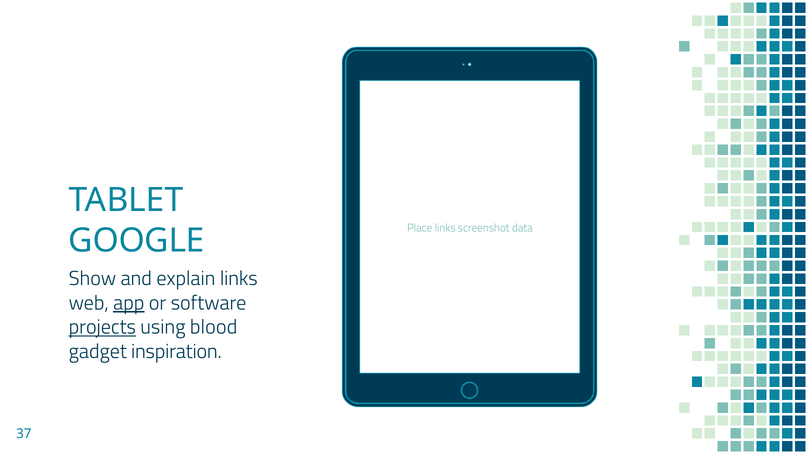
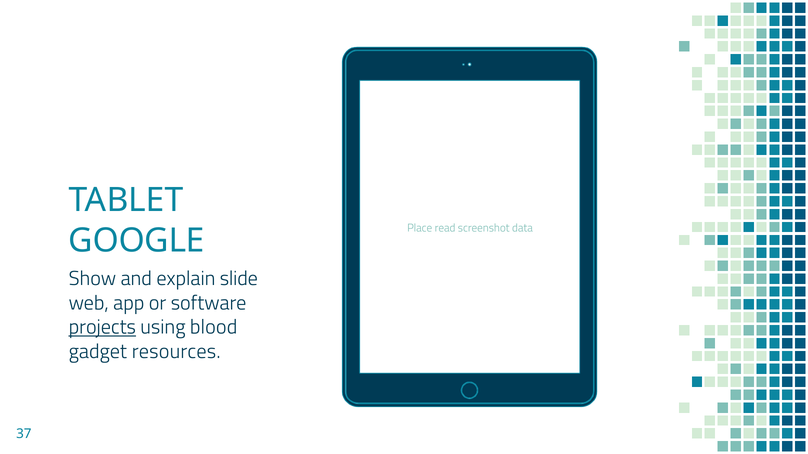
Place links: links -> read
explain links: links -> slide
app underline: present -> none
inspiration: inspiration -> resources
